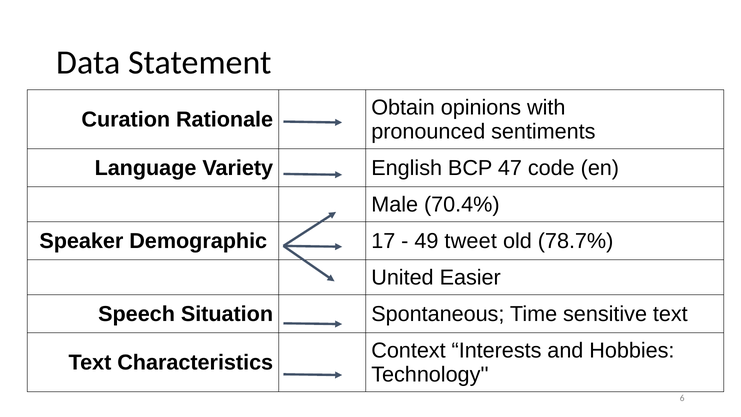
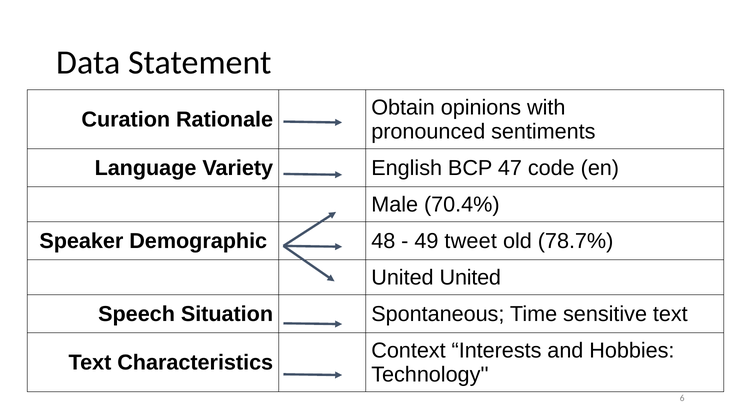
17: 17 -> 48
United Easier: Easier -> United
